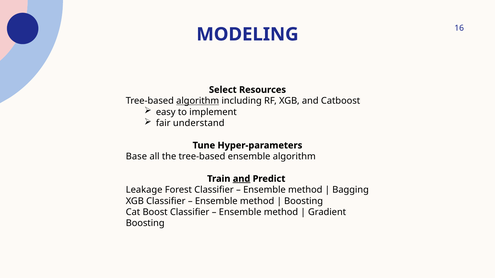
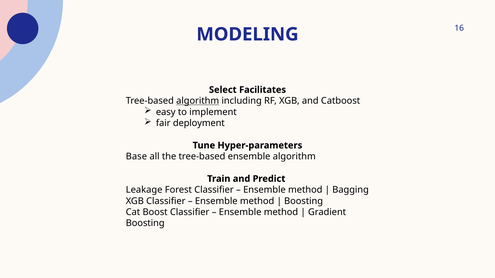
Resources: Resources -> Facilitates
understand: understand -> deployment
and at (242, 179) underline: present -> none
